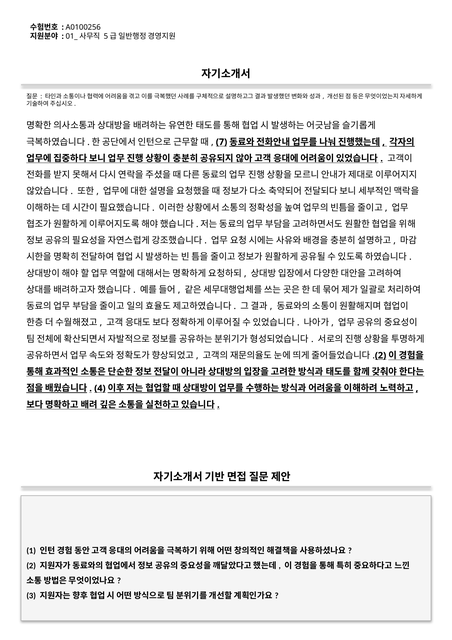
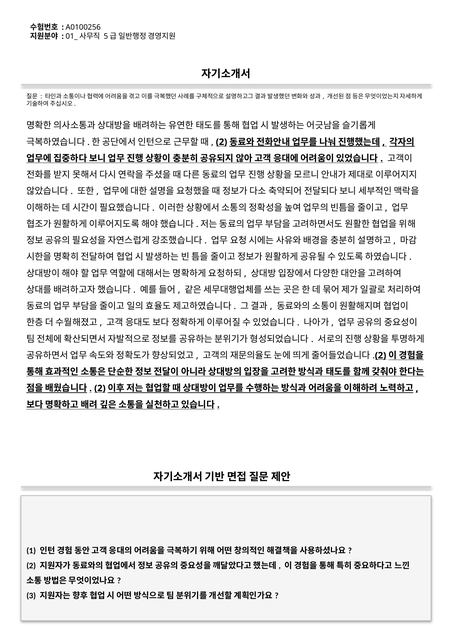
7 at (222, 142): 7 -> 2
4 at (100, 388): 4 -> 2
